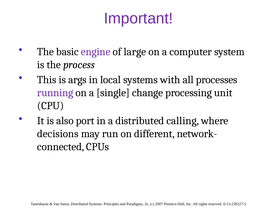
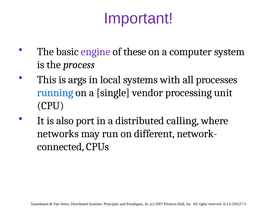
large: large -> these
running colour: purple -> blue
change: change -> vendor
decisions: decisions -> networks
